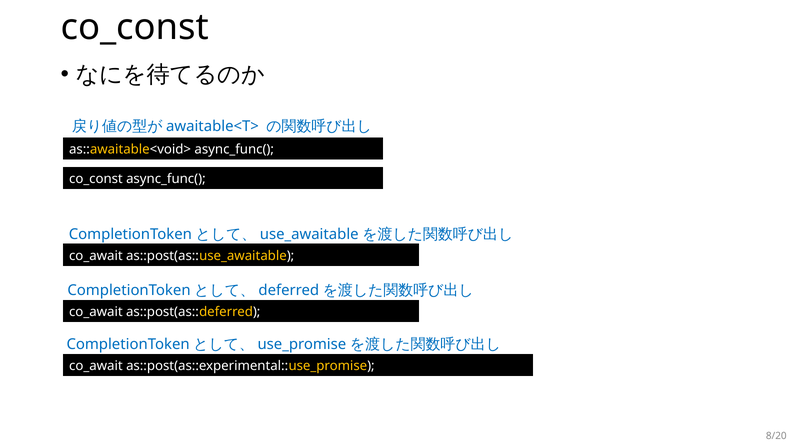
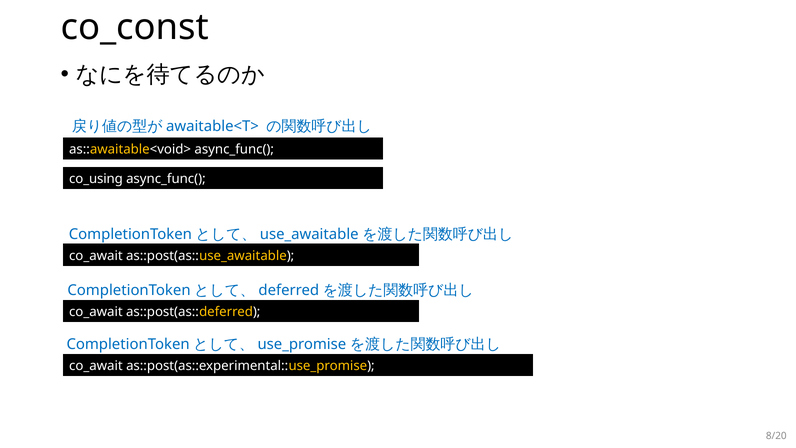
co_const at (96, 179): co_const -> co_using
